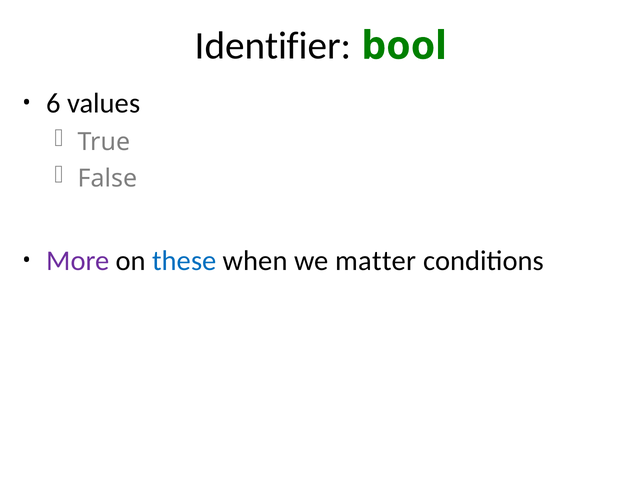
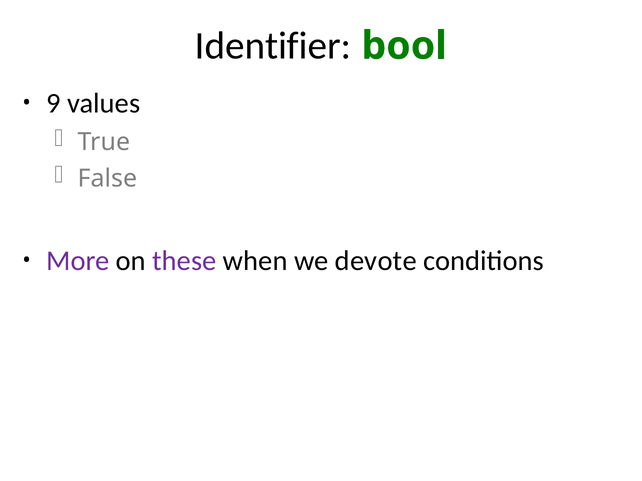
6: 6 -> 9
these colour: blue -> purple
matter: matter -> devote
